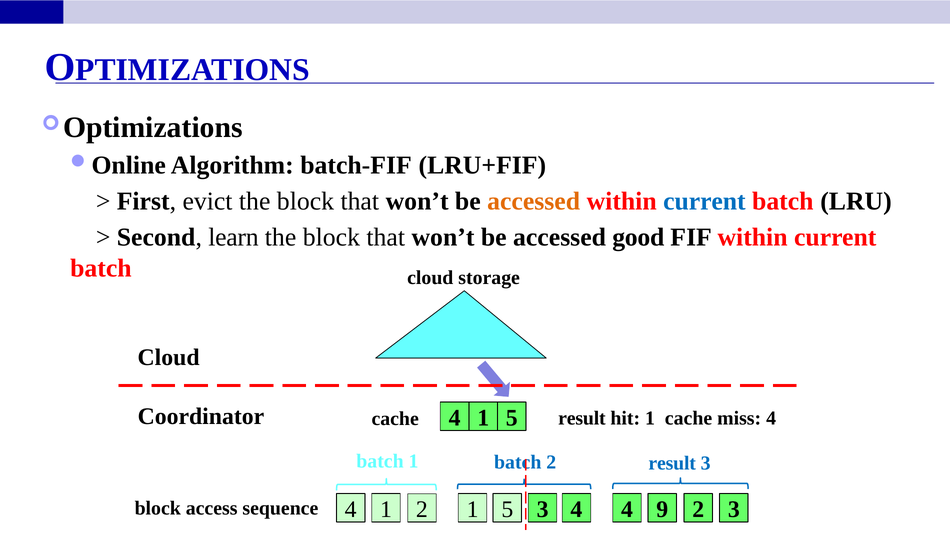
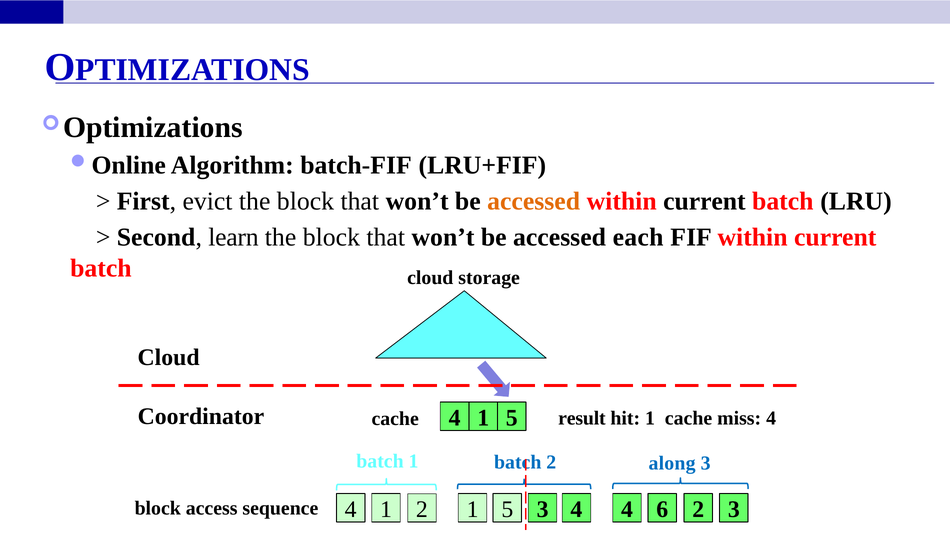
current at (704, 201) colour: blue -> black
good: good -> each
2 result: result -> along
9: 9 -> 6
